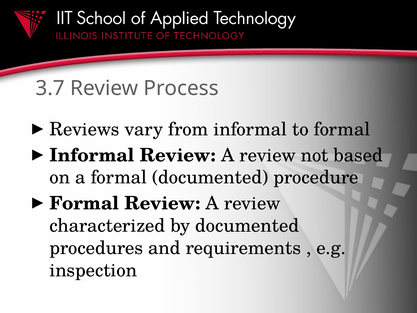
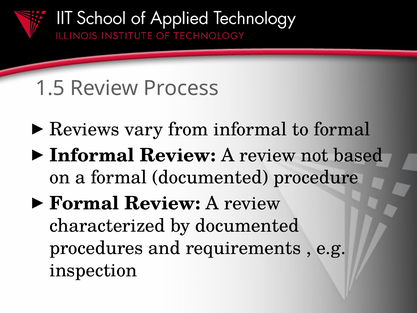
3.7: 3.7 -> 1.5
